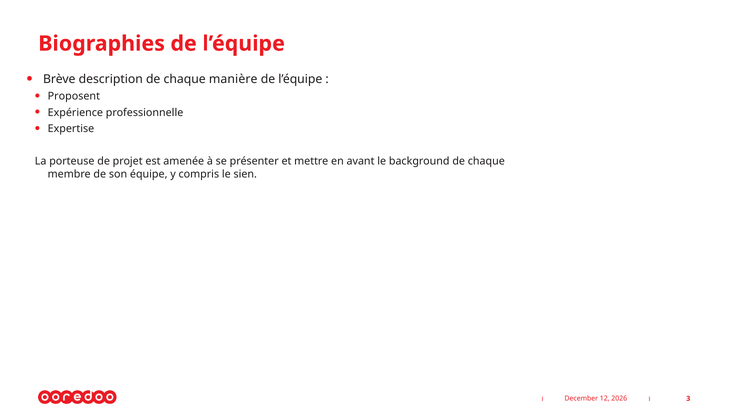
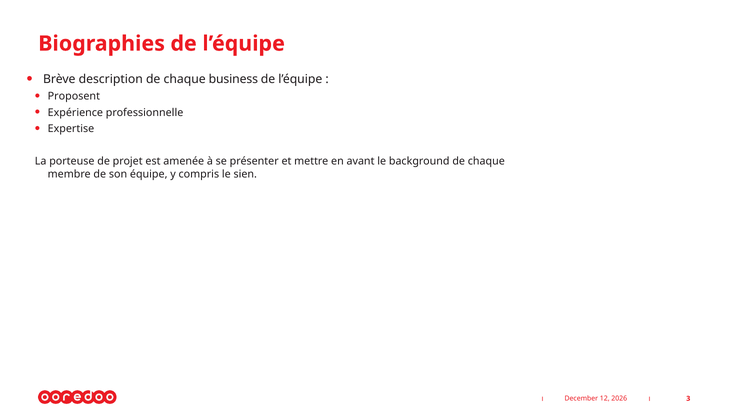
manière: manière -> business
